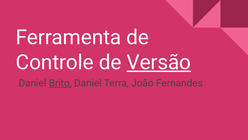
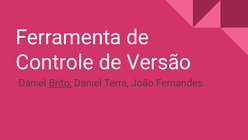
Versão underline: present -> none
